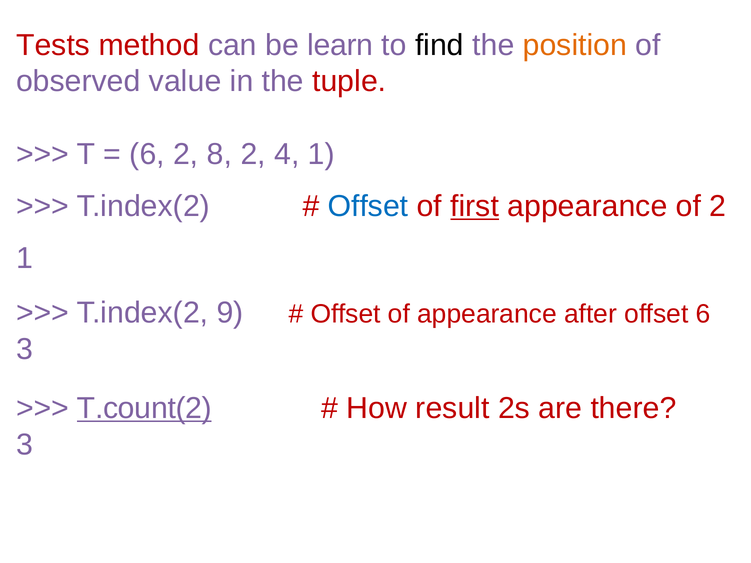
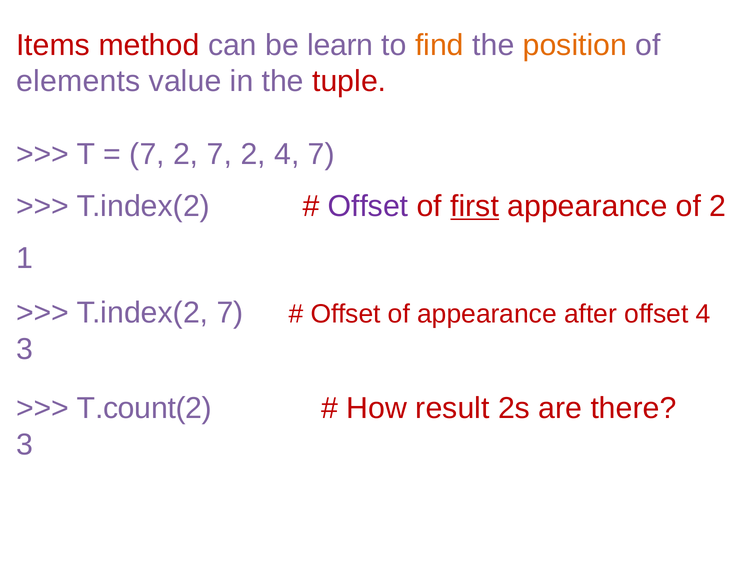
Tests: Tests -> Items
find colour: black -> orange
observed: observed -> elements
6 at (147, 154): 6 -> 7
2 8: 8 -> 7
4 1: 1 -> 7
Offset at (368, 206) colour: blue -> purple
T.index(2 9: 9 -> 7
offset 6: 6 -> 4
T.count(2 underline: present -> none
